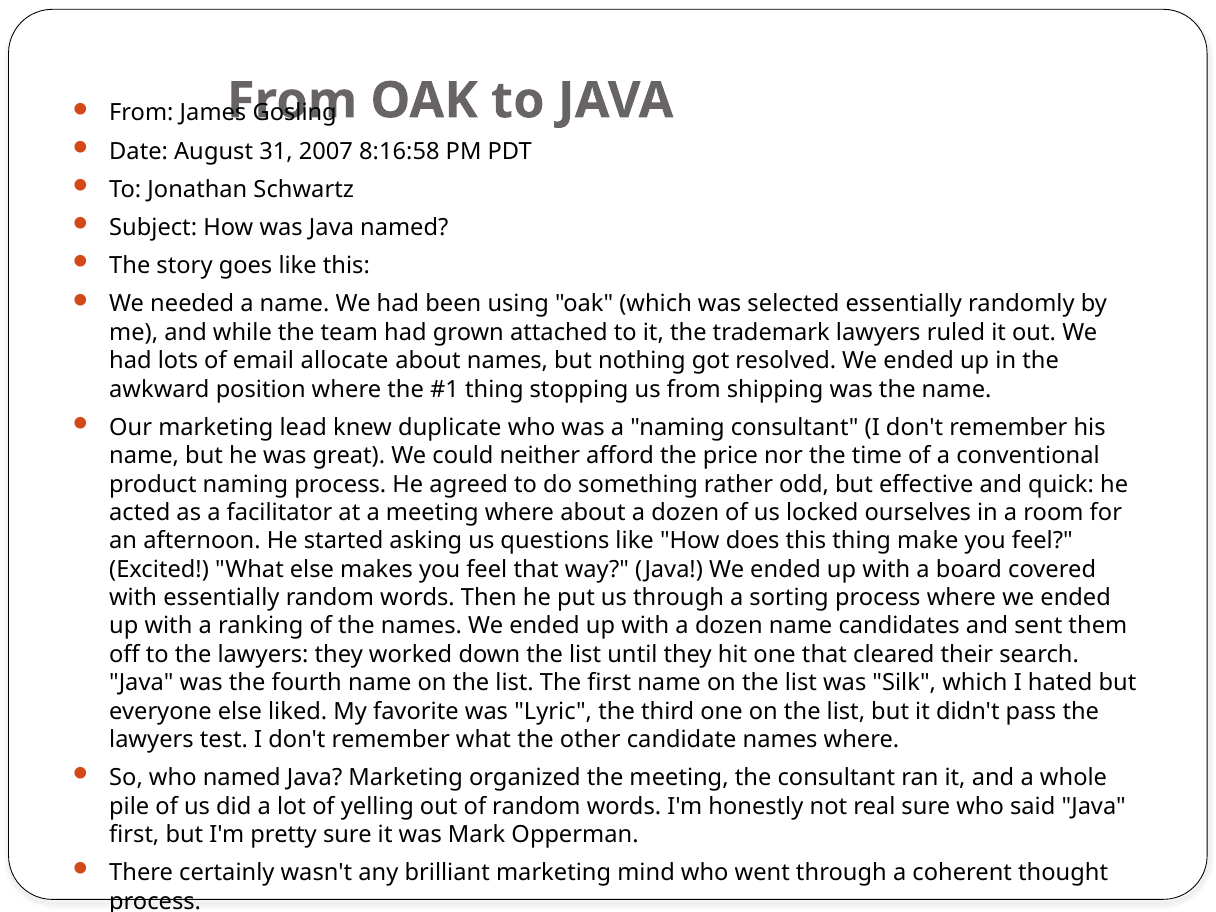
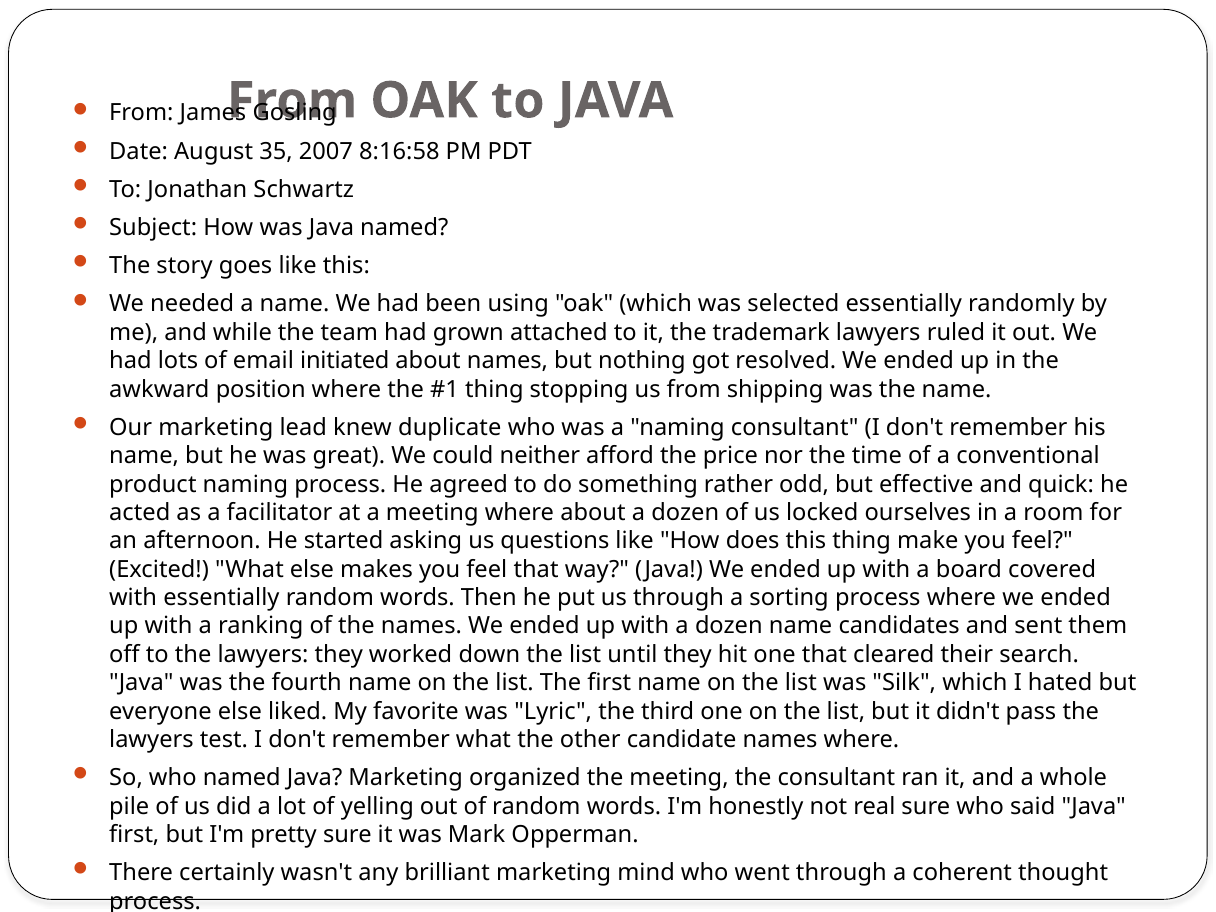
31: 31 -> 35
allocate: allocate -> initiated
